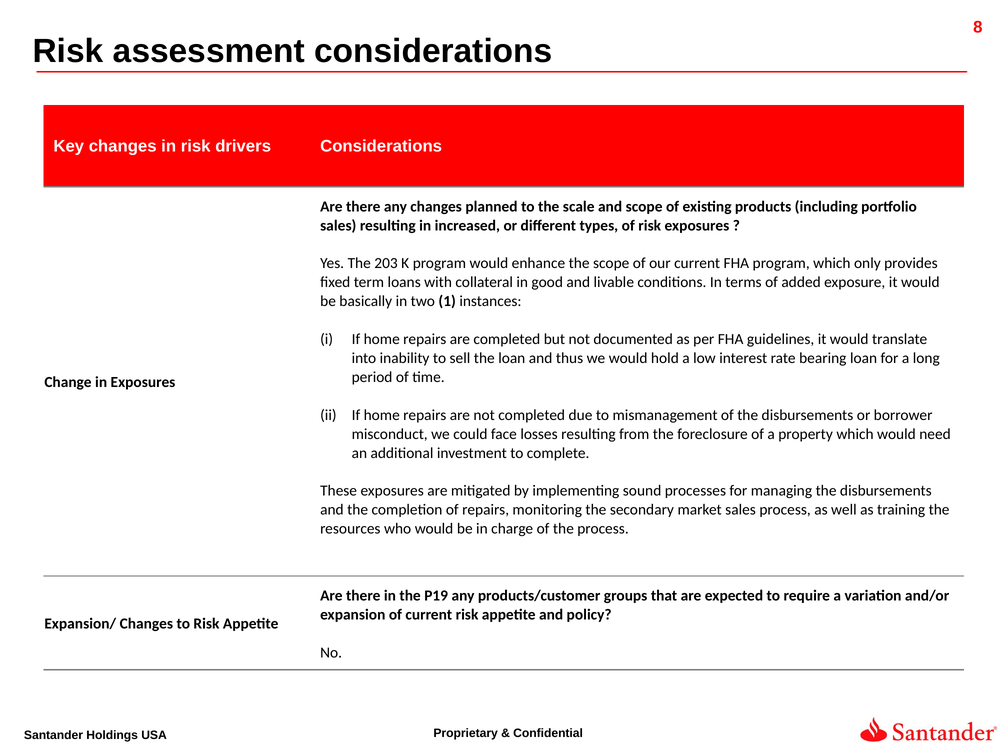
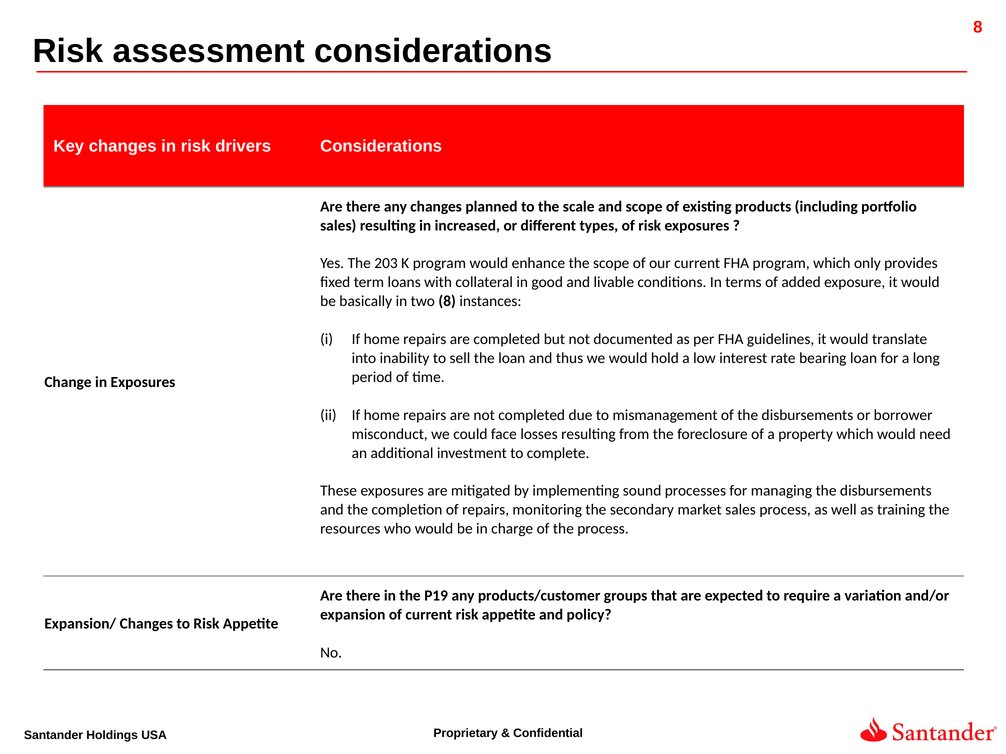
two 1: 1 -> 8
